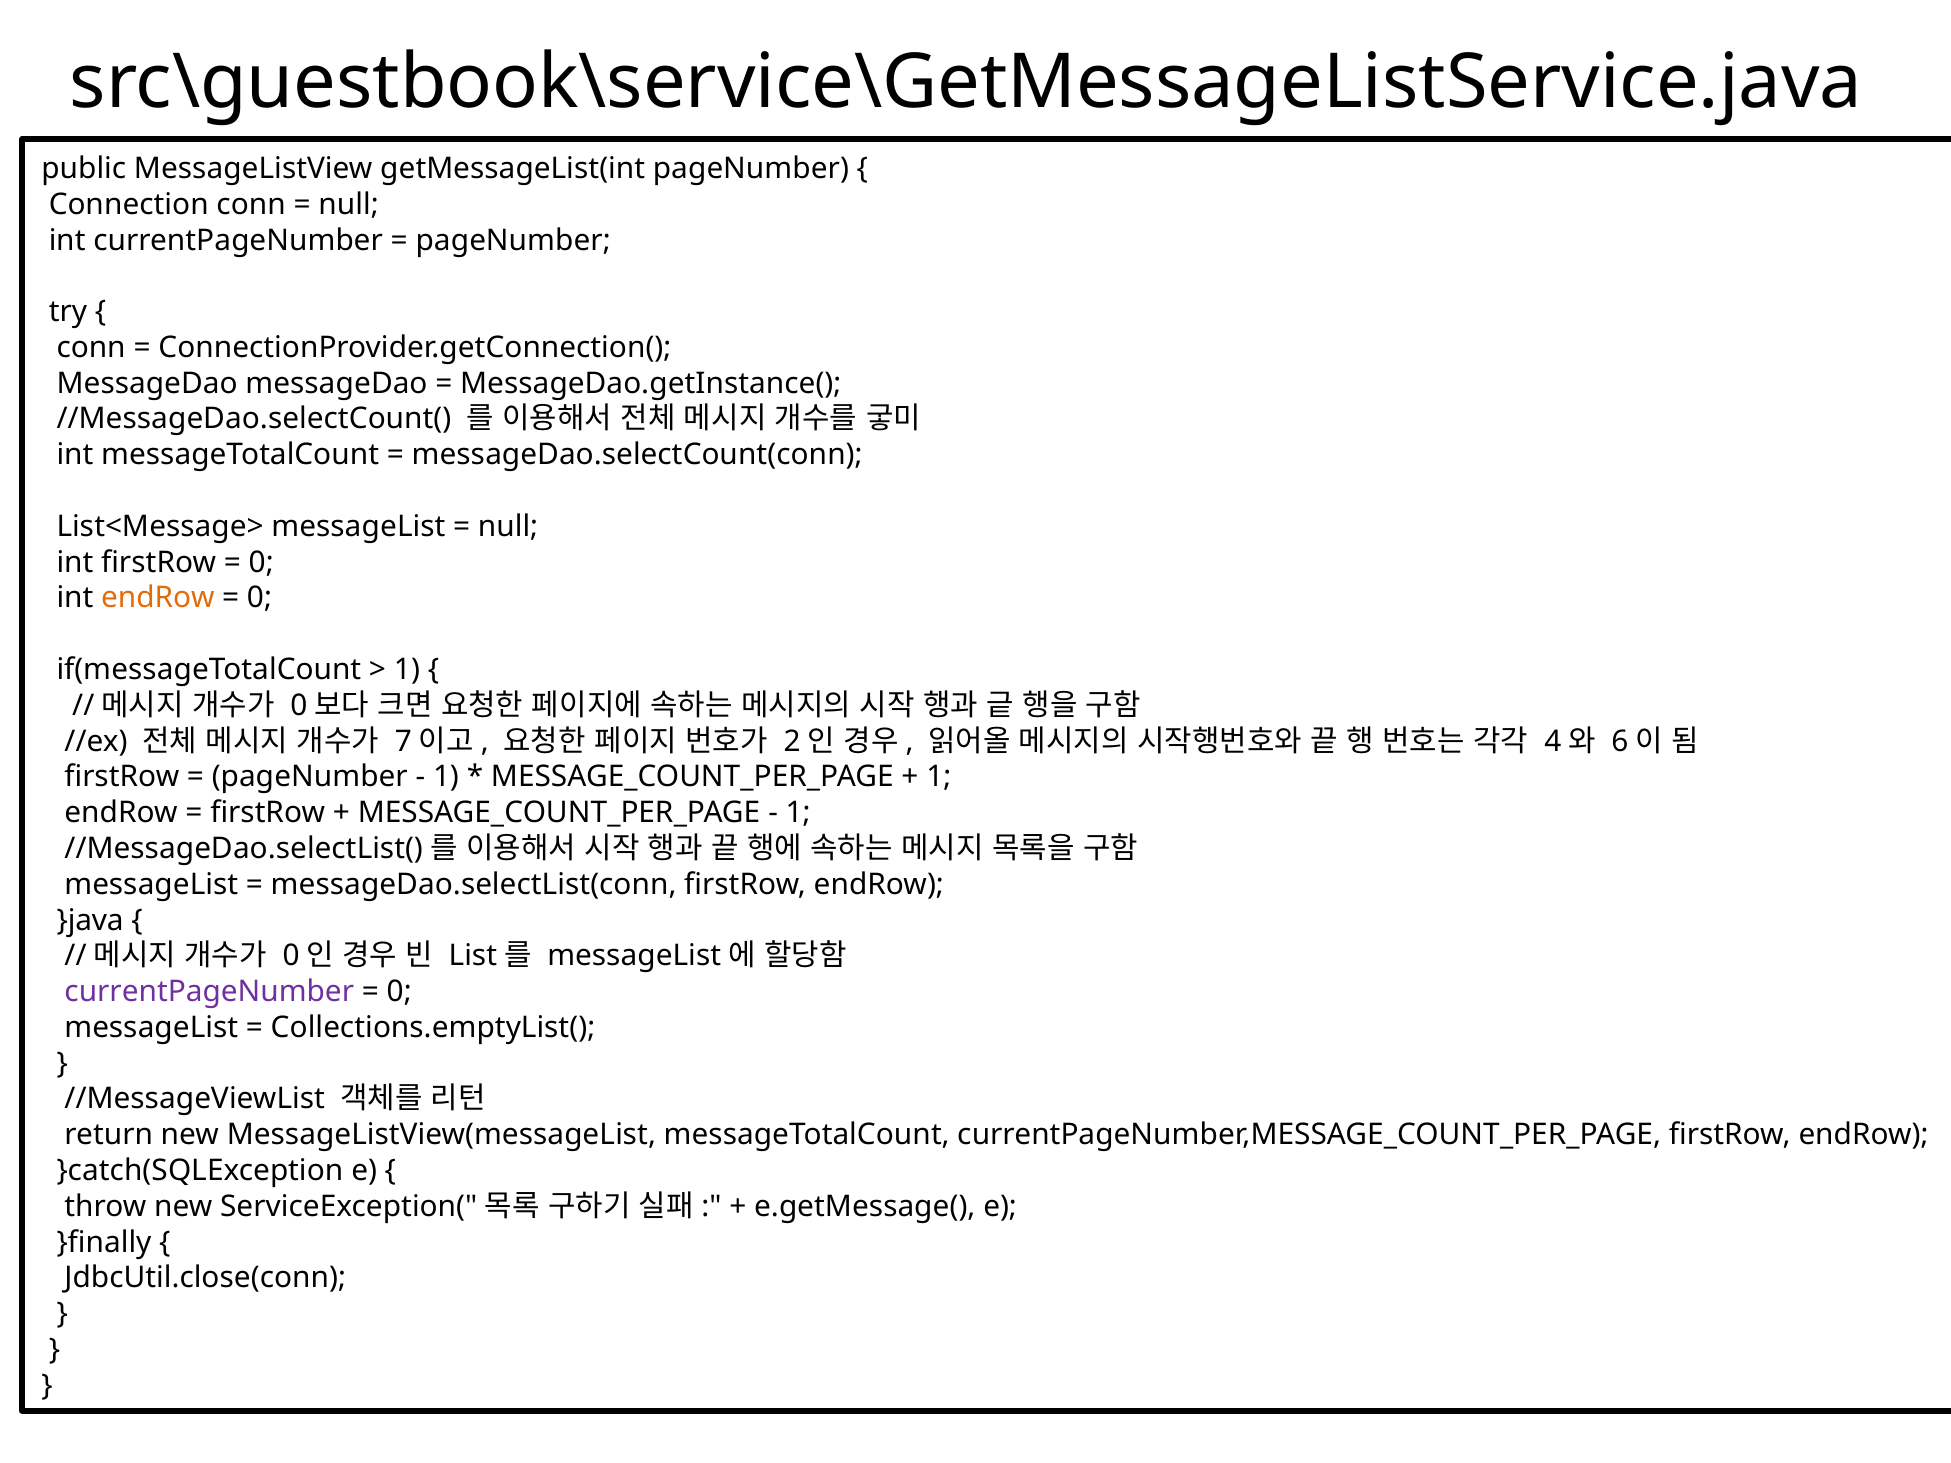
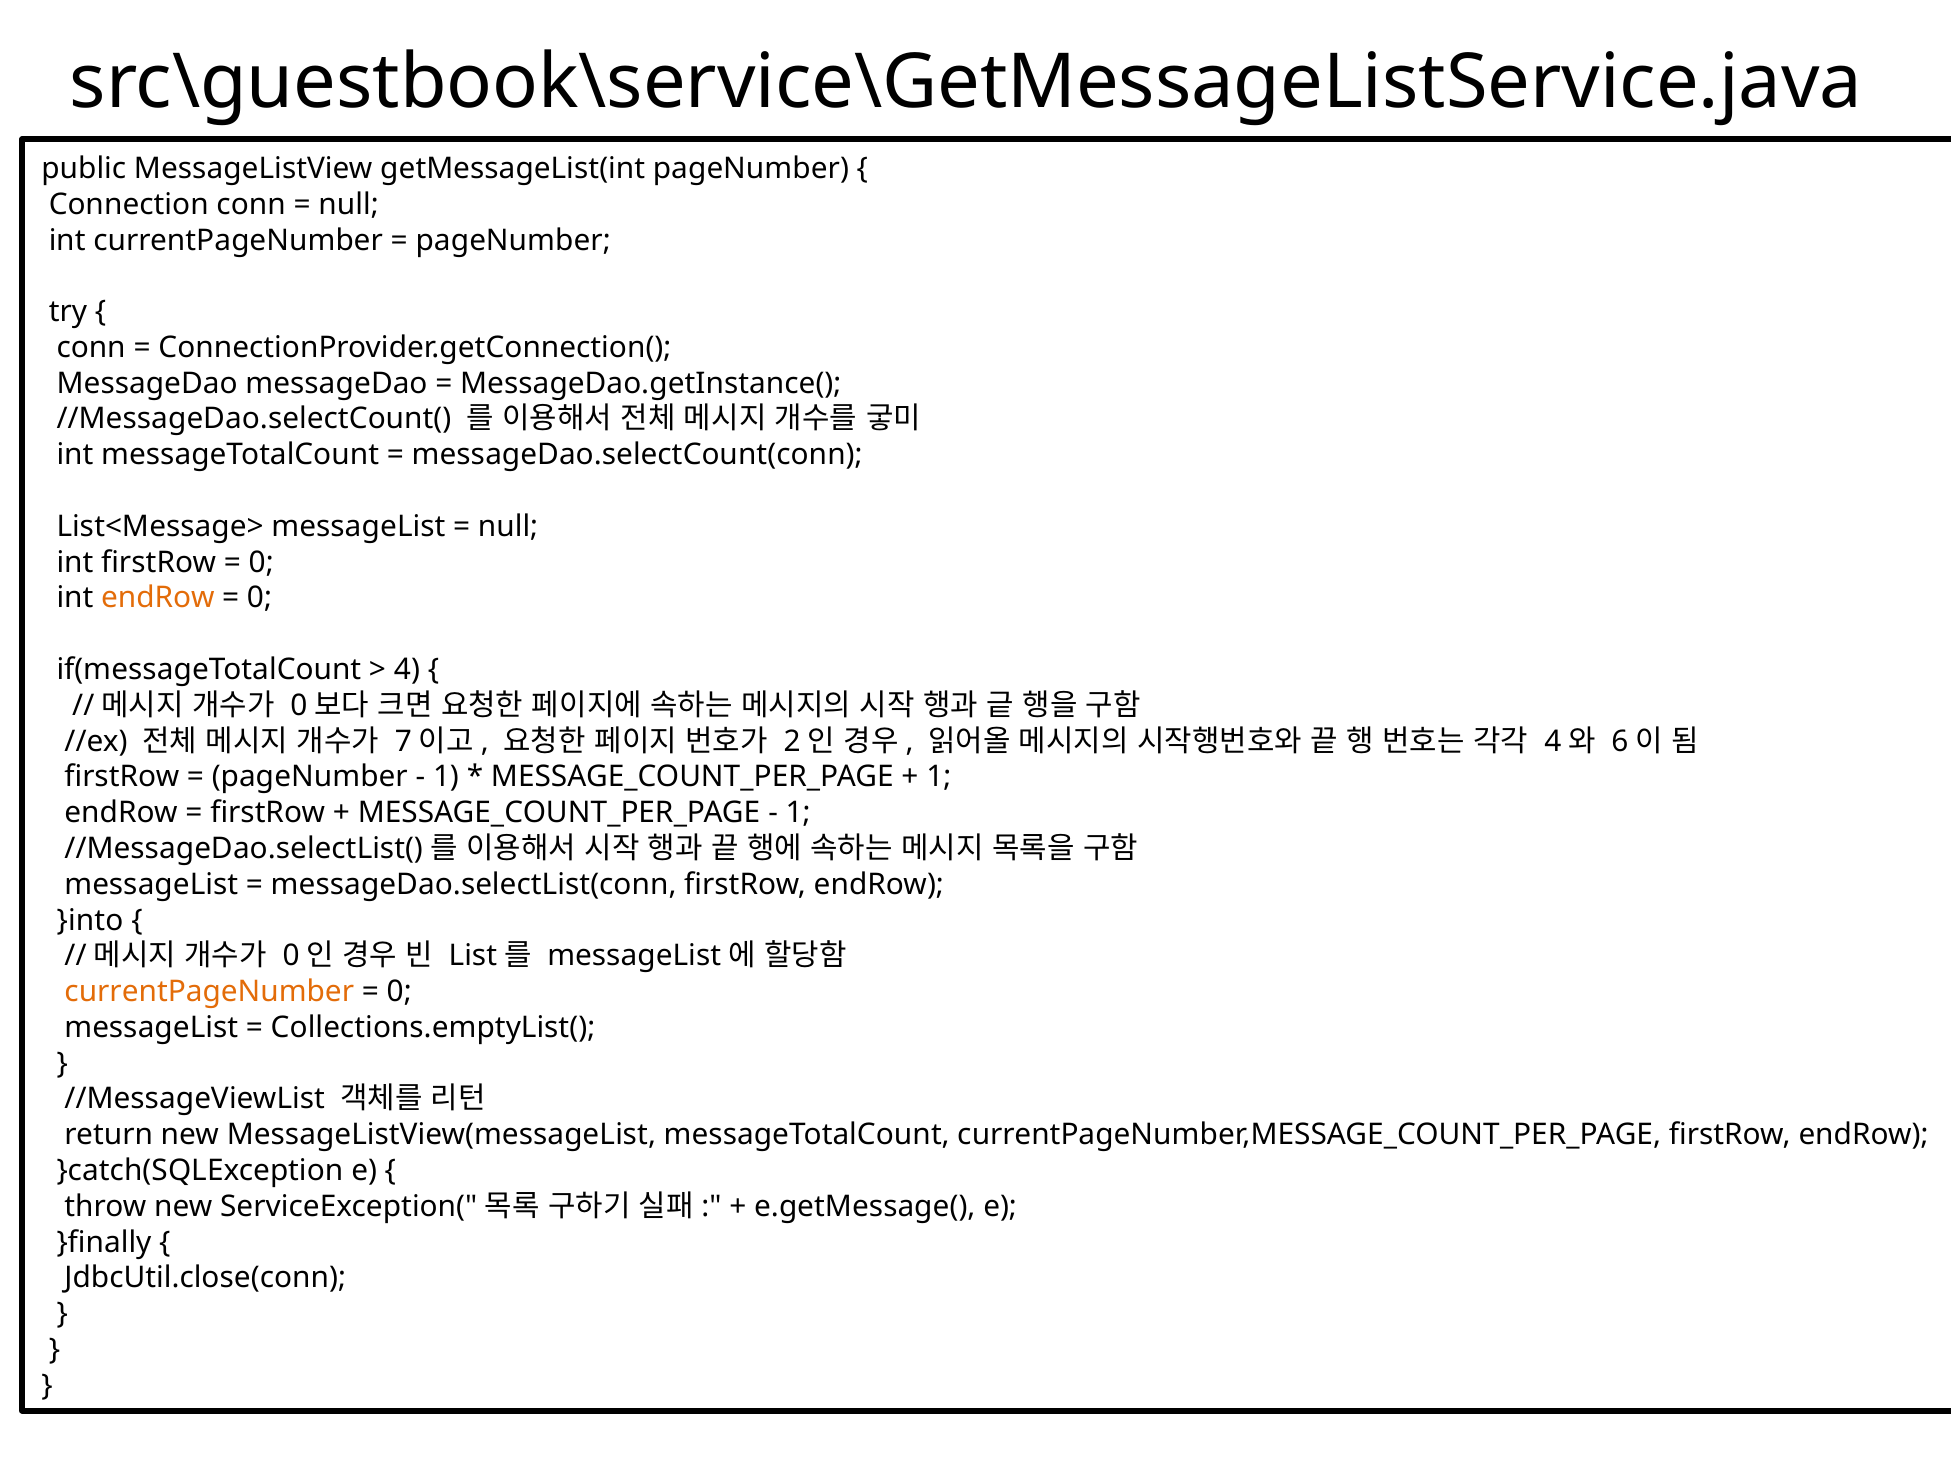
1 at (407, 670): 1 -> 4
}java: }java -> }into
currentPageNumber at (209, 992) colour: purple -> orange
